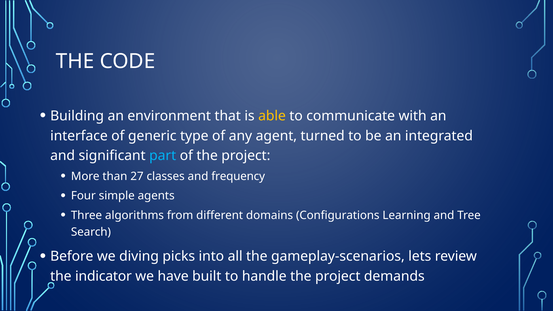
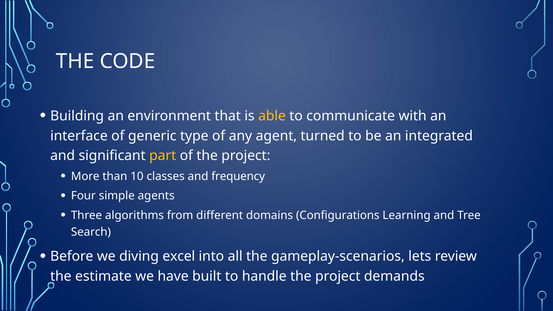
part colour: light blue -> yellow
27: 27 -> 10
picks: picks -> excel
indicator: indicator -> estimate
